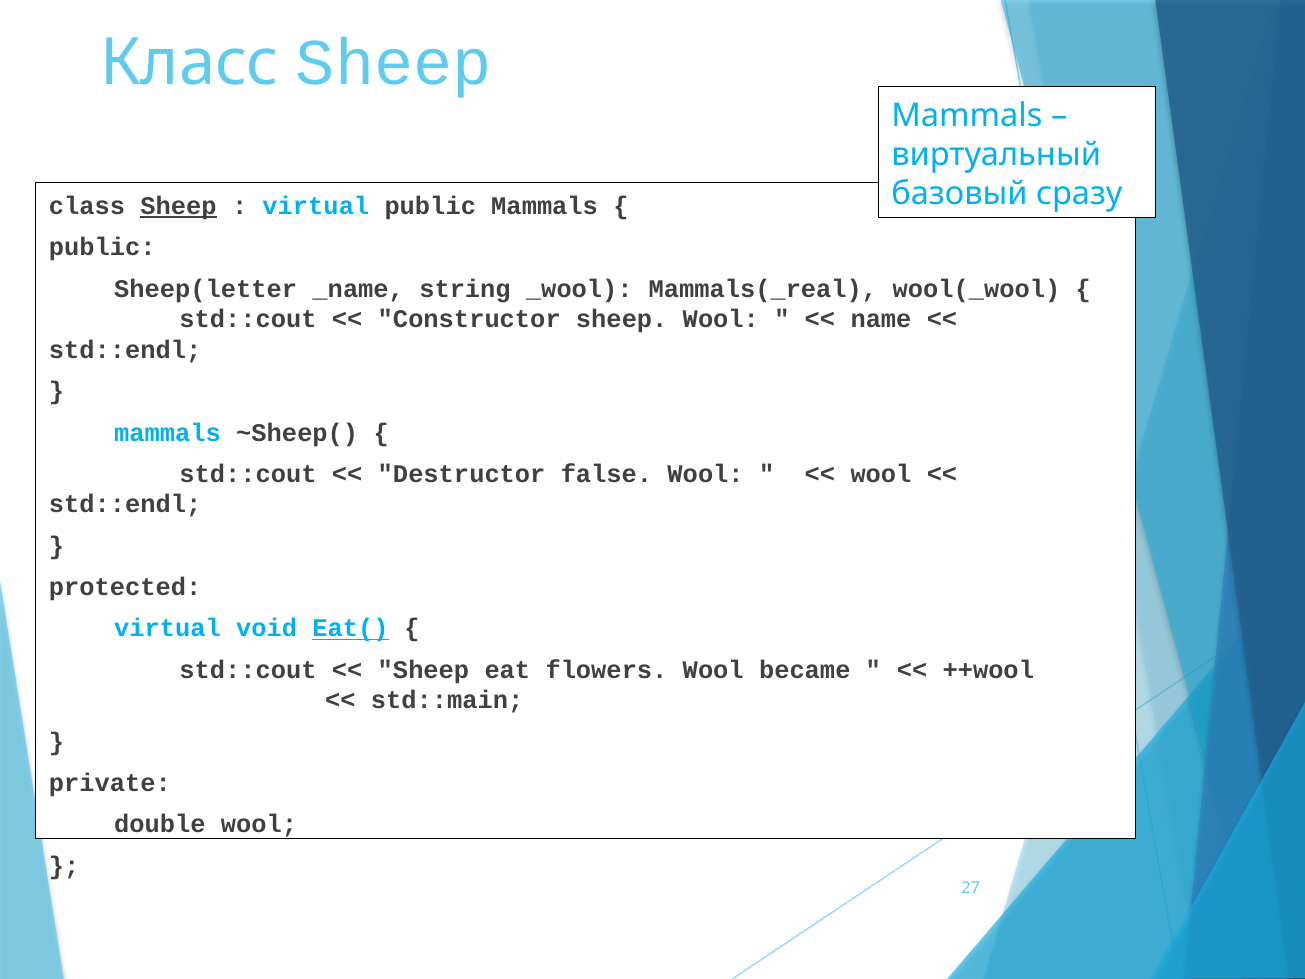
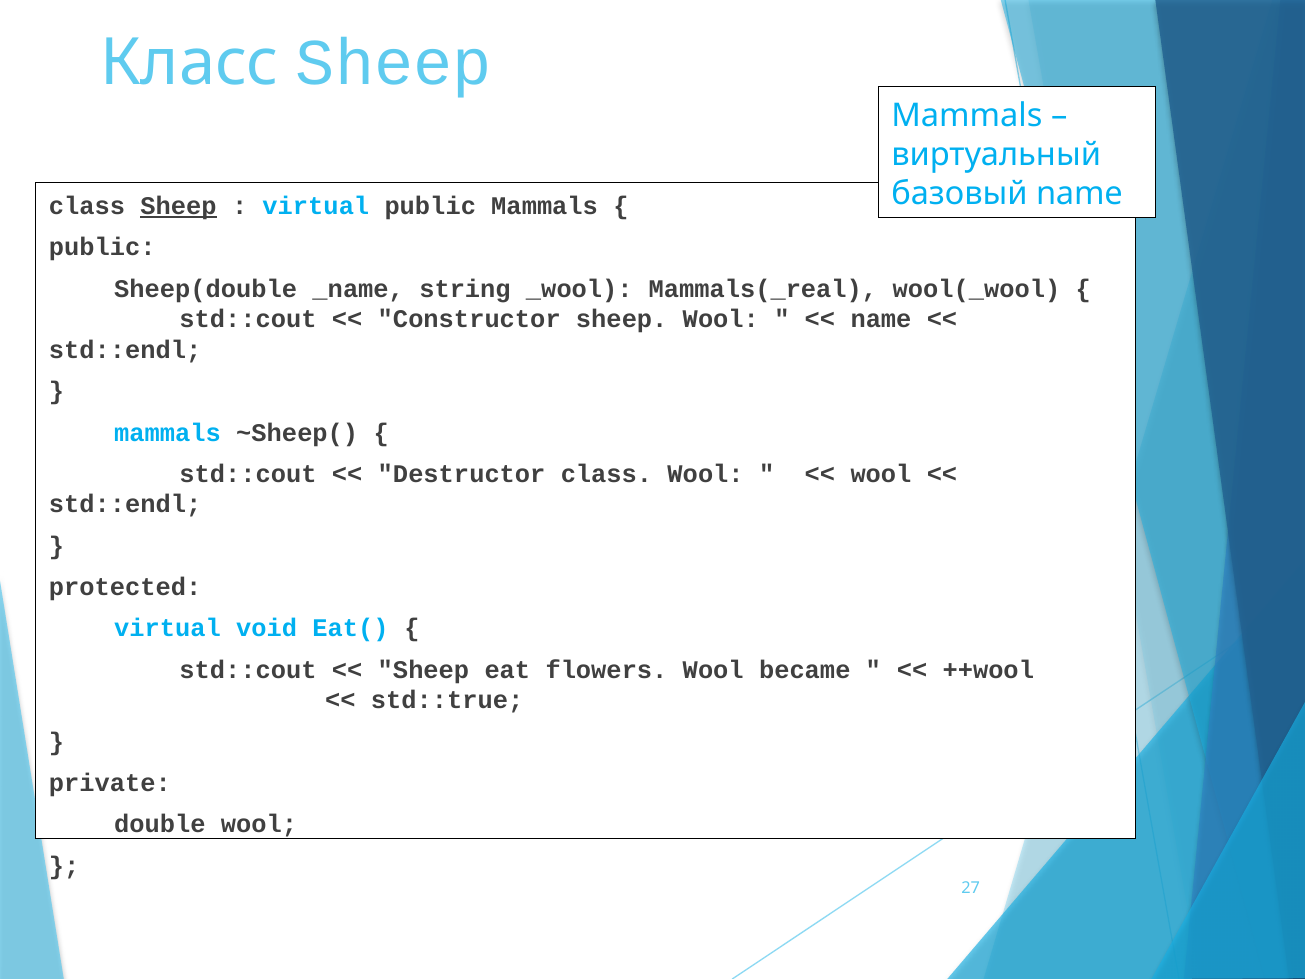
базовый сразу: сразу -> name
Sheep(letter: Sheep(letter -> Sheep(double
Destructor false: false -> class
Eat( underline: present -> none
std::main: std::main -> std::true
